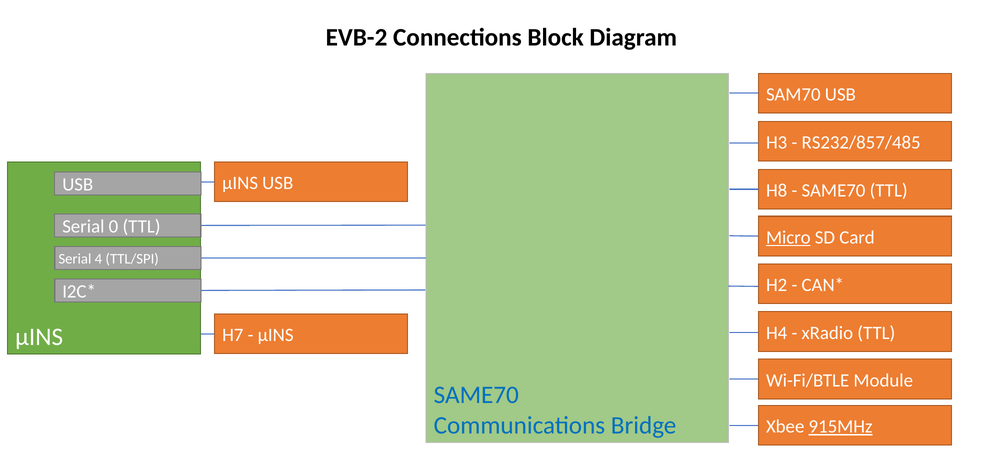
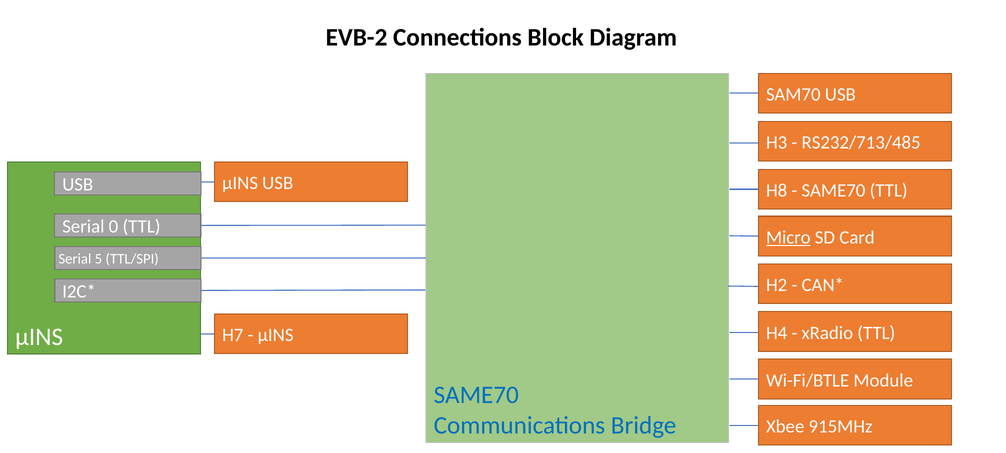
RS232/857/485: RS232/857/485 -> RS232/713/485
4: 4 -> 5
915MHz underline: present -> none
